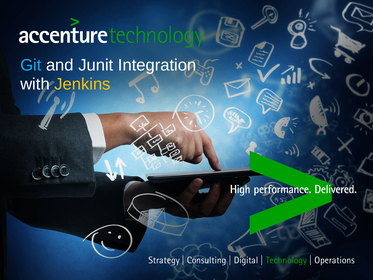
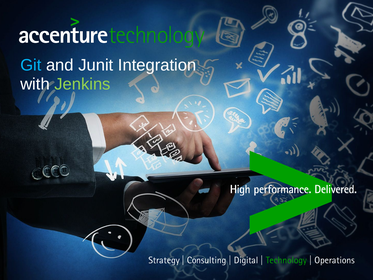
Jenkins colour: yellow -> light green
